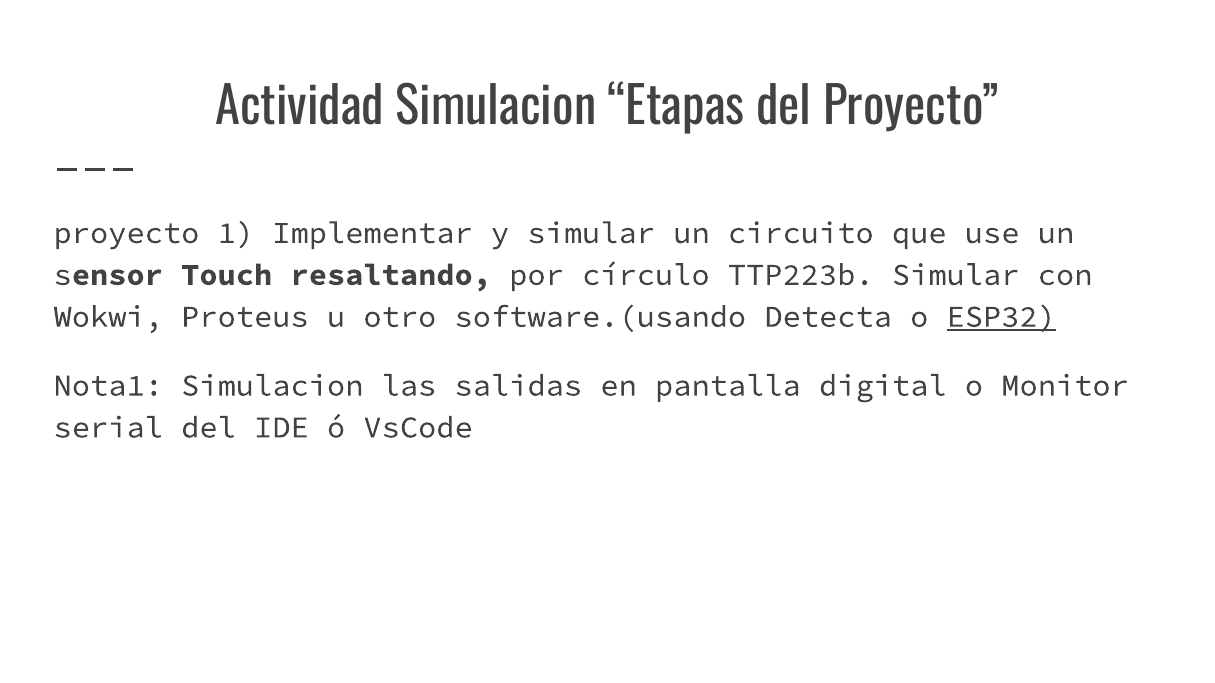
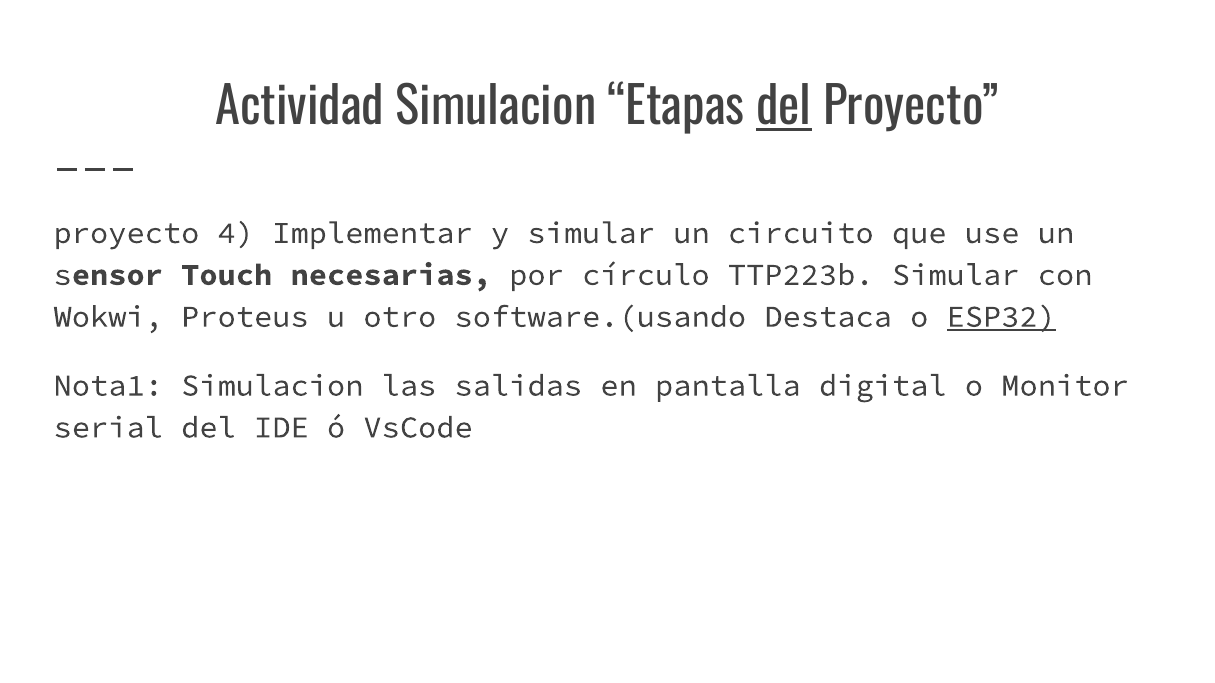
del at (784, 108) underline: none -> present
1: 1 -> 4
resaltando: resaltando -> necesarias
Detecta: Detecta -> Destaca
